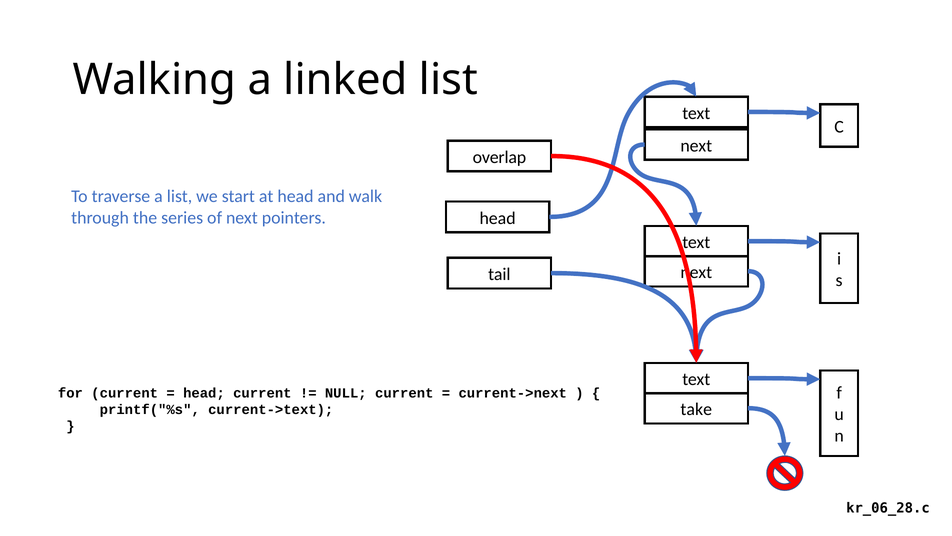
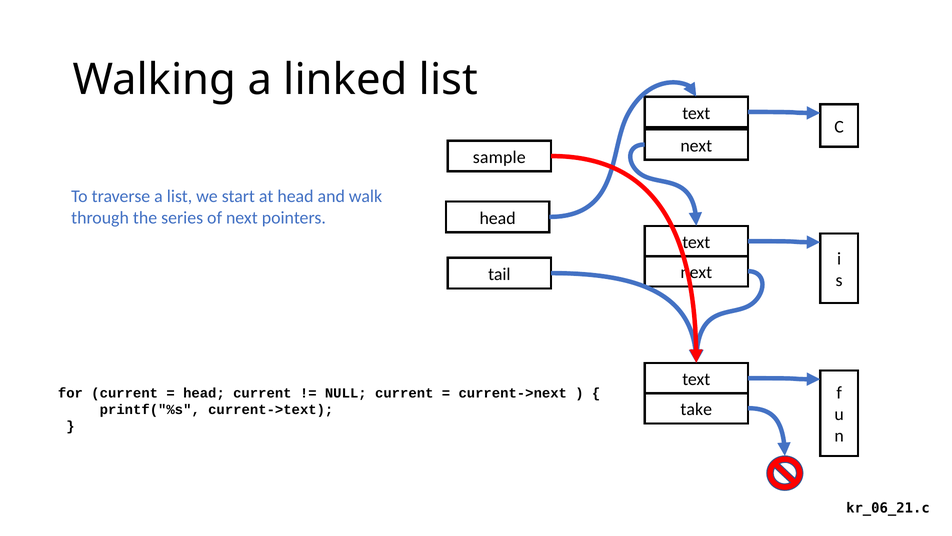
overlap: overlap -> sample
kr_06_28.c: kr_06_28.c -> kr_06_21.c
